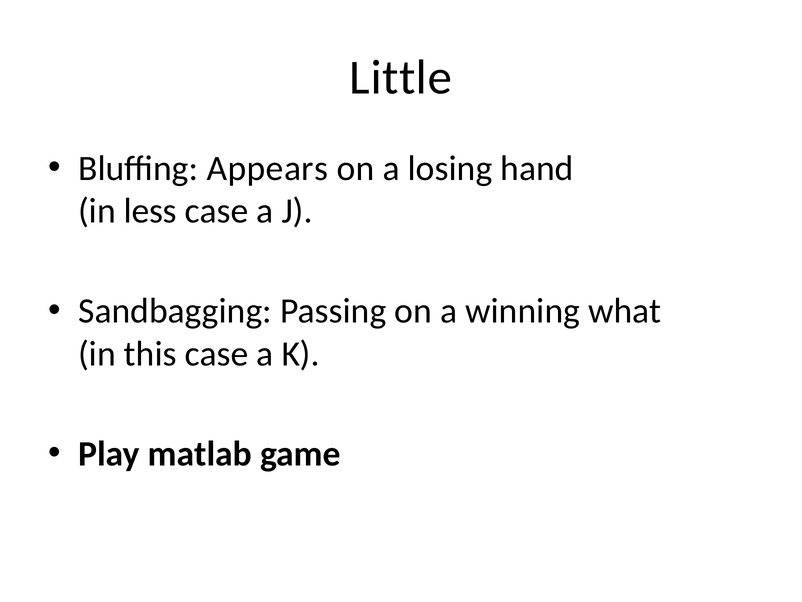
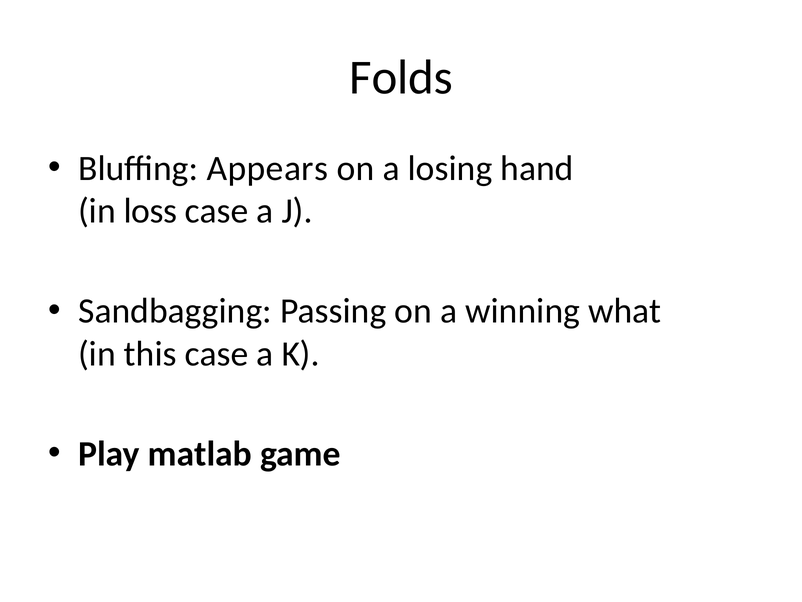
Little: Little -> Folds
less: less -> loss
